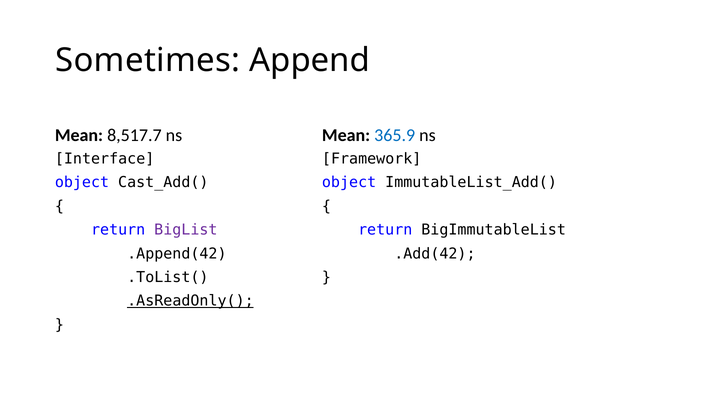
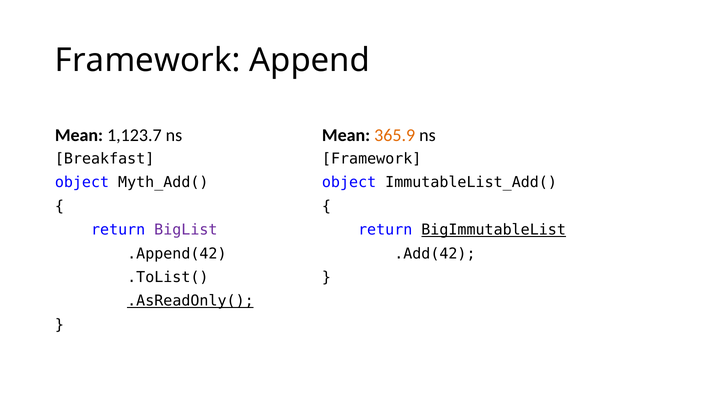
Sometimes at (148, 60): Sometimes -> Framework
8,517.7: 8,517.7 -> 1,123.7
365.9 colour: blue -> orange
Interface: Interface -> Breakfast
Cast_Add(: Cast_Add( -> Myth_Add(
BigImmutableList underline: none -> present
